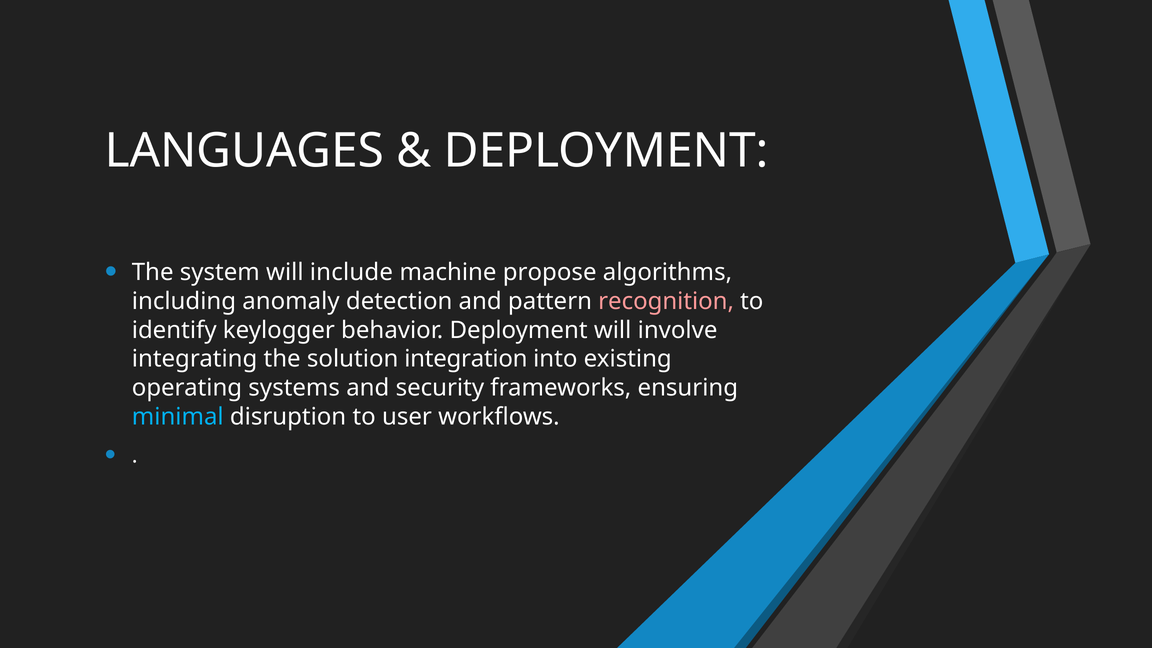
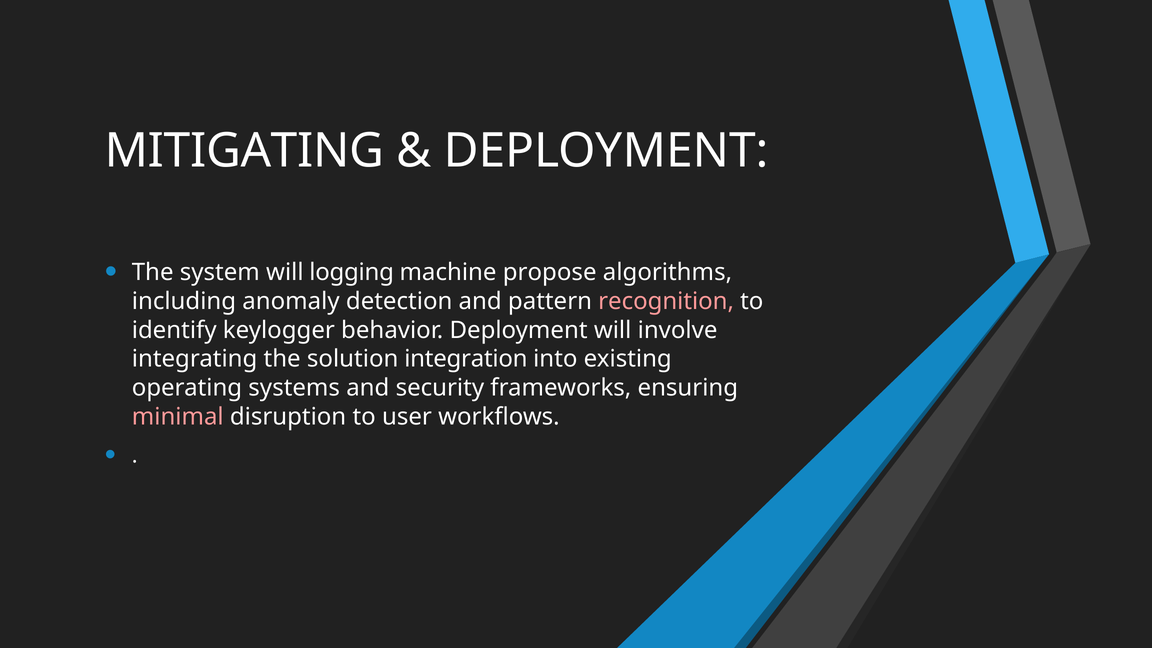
LANGUAGES: LANGUAGES -> MITIGATING
include: include -> logging
minimal colour: light blue -> pink
